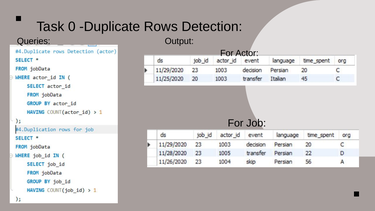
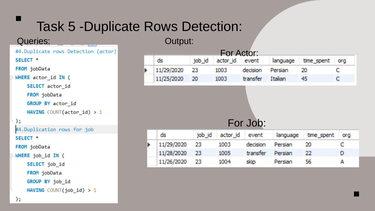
0: 0 -> 5
